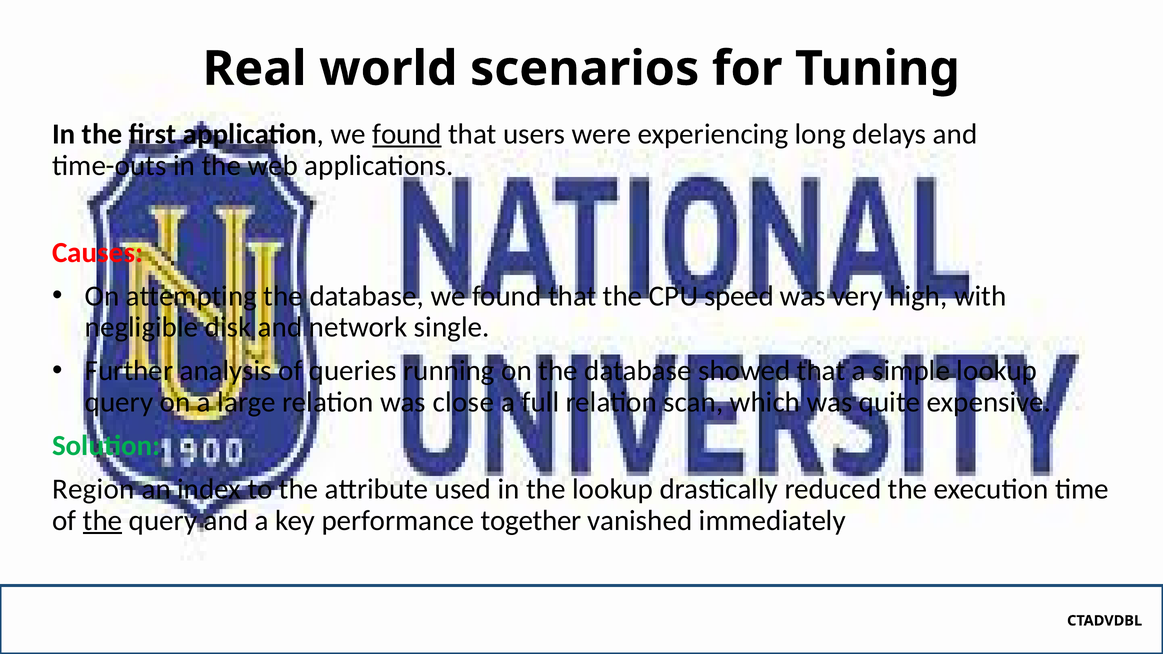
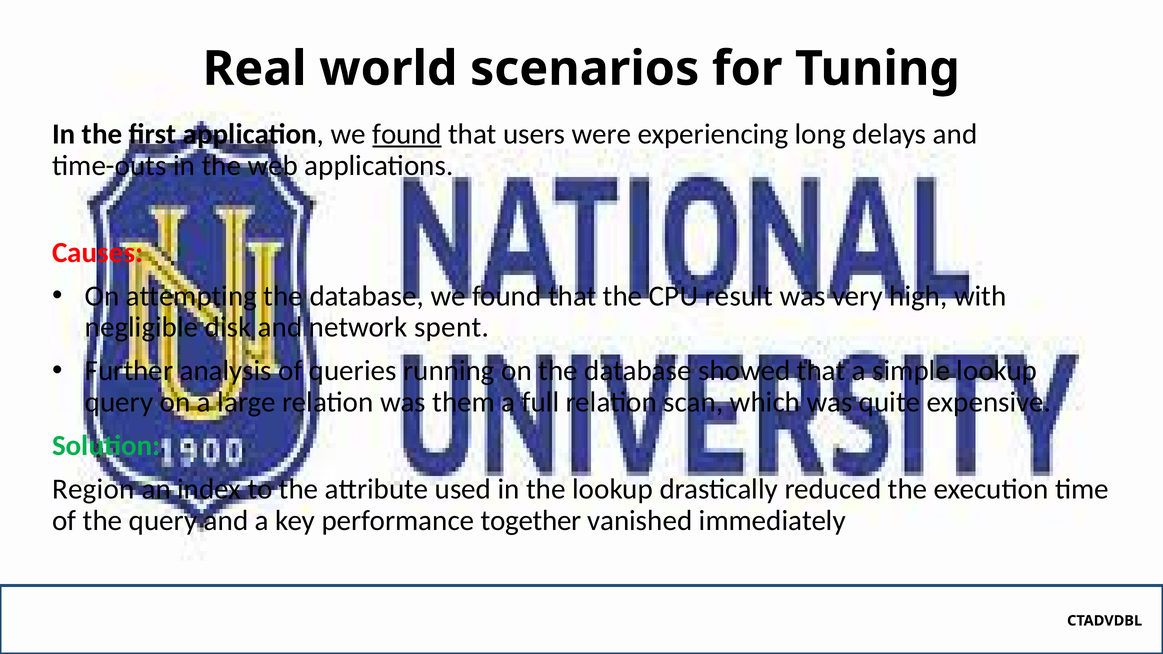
speed: speed -> result
single: single -> spent
close: close -> them
the at (103, 521) underline: present -> none
